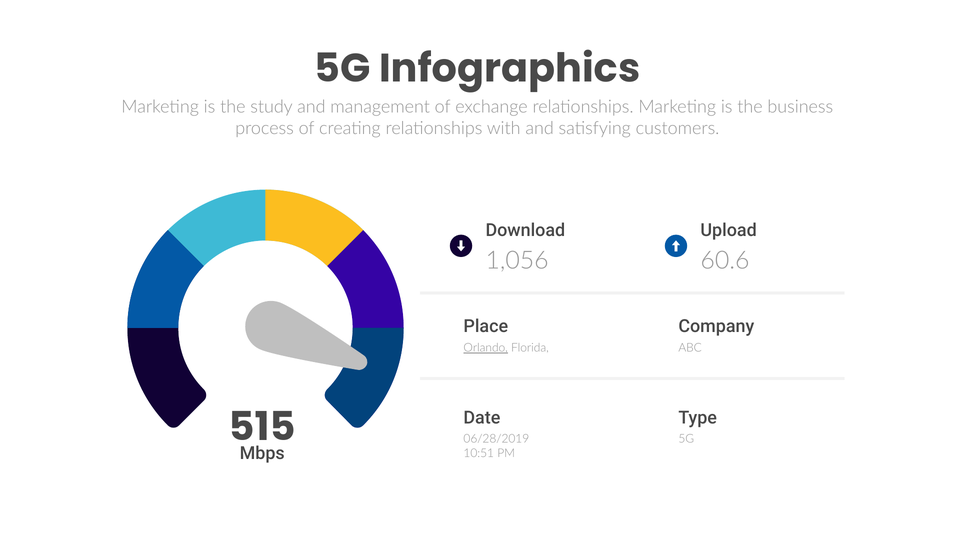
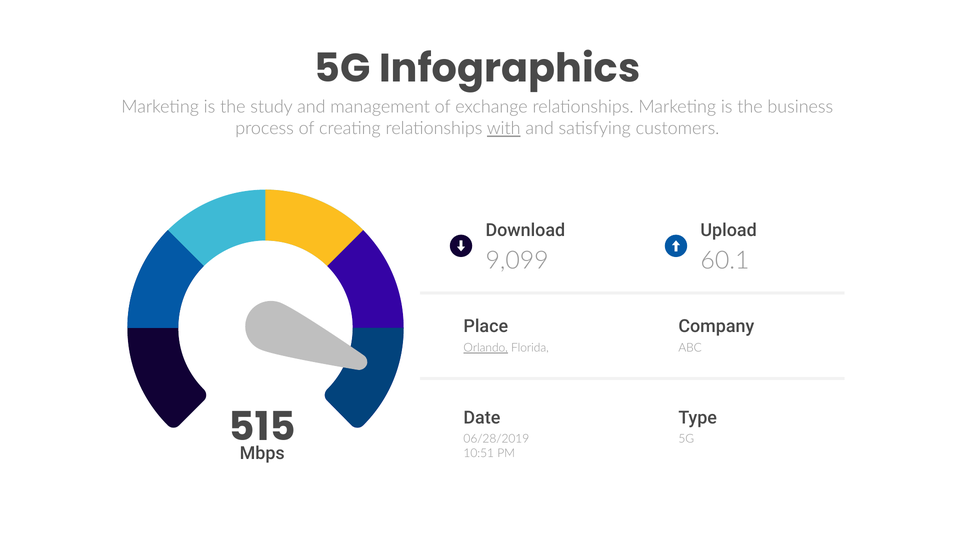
with underline: none -> present
1,056: 1,056 -> 9,099
60.6: 60.6 -> 60.1
